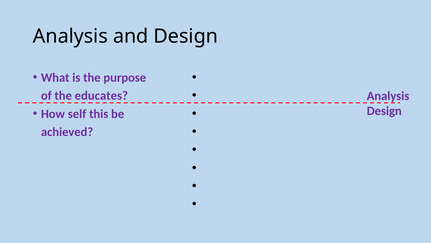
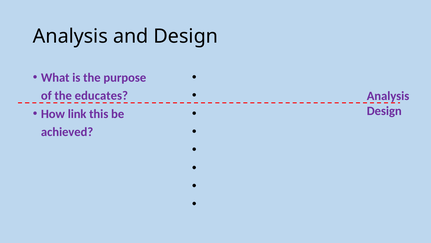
self: self -> link
